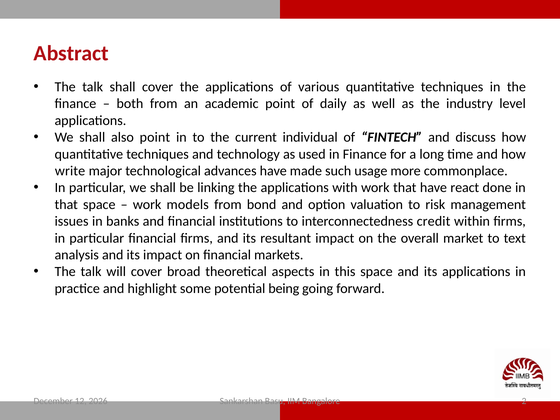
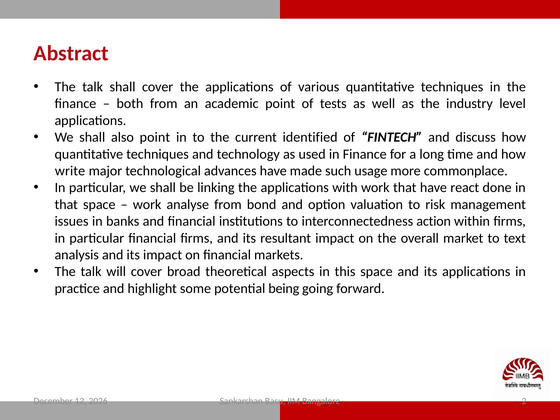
daily: daily -> tests
individual: individual -> identified
models: models -> analyse
credit: credit -> action
